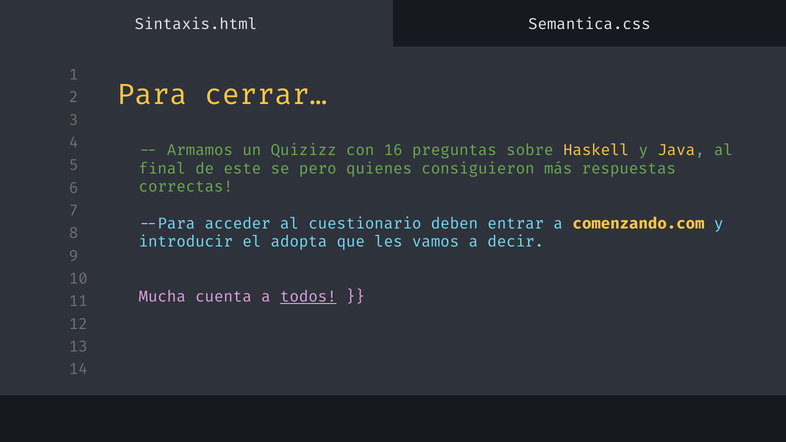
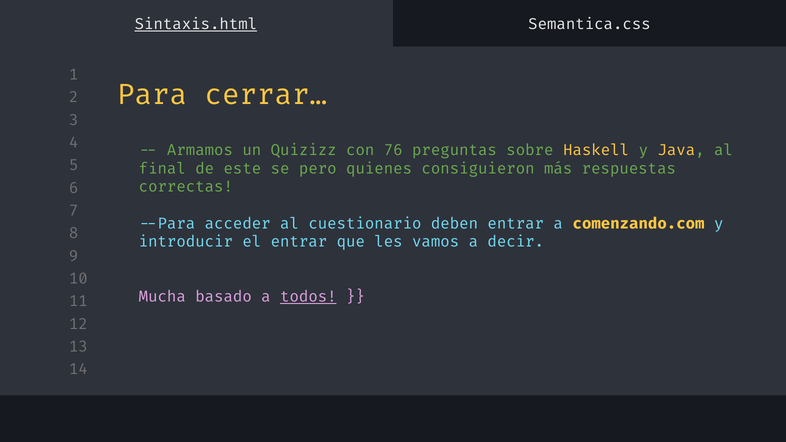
Sintaxis.html underline: none -> present
16: 16 -> 76
el adopta: adopta -> entrar
cuenta: cuenta -> basado
